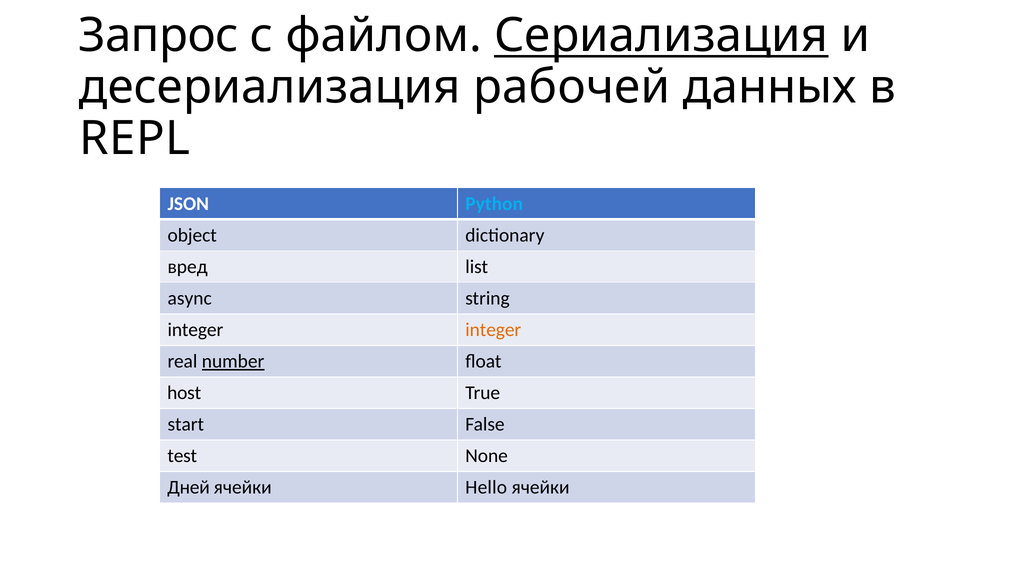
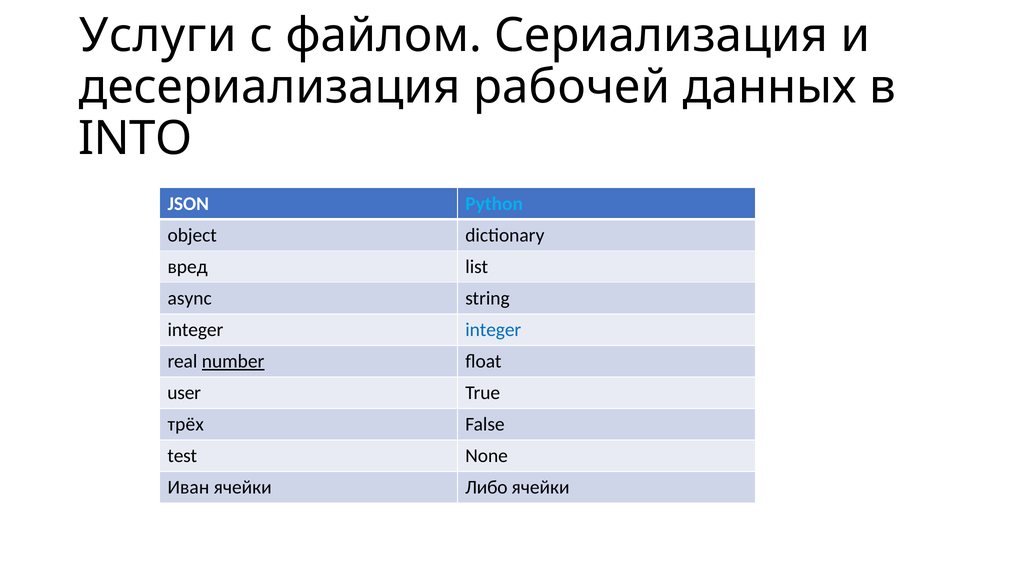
Запрос: Запрос -> Услуги
Сериализация underline: present -> none
REPL: REPL -> INTO
integer at (493, 330) colour: orange -> blue
host: host -> user
start: start -> трёх
Дней: Дней -> Иван
Hello: Hello -> Либо
